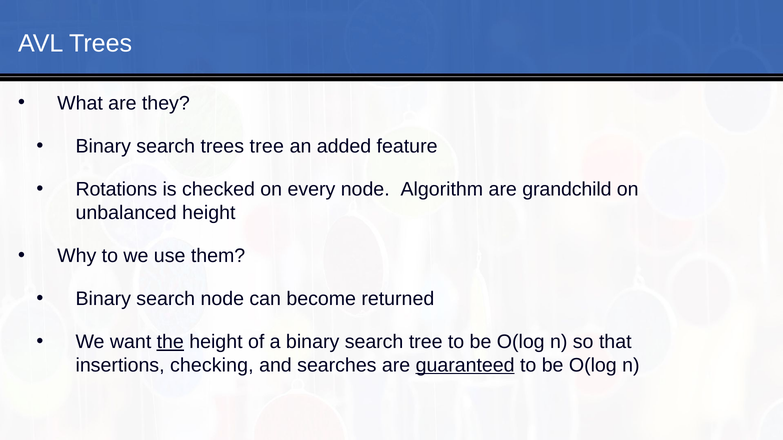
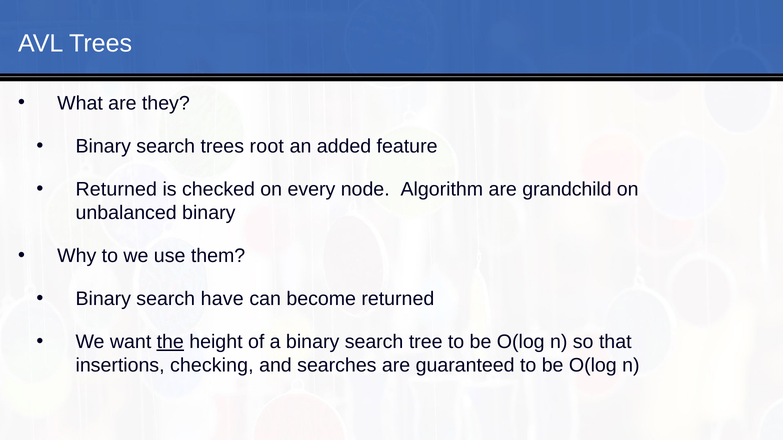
trees tree: tree -> root
Rotations at (116, 189): Rotations -> Returned
unbalanced height: height -> binary
search node: node -> have
guaranteed underline: present -> none
